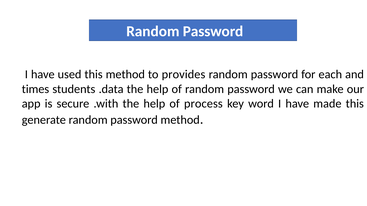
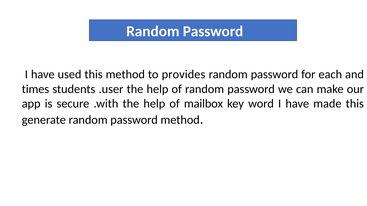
.data: .data -> .user
process: process -> mailbox
